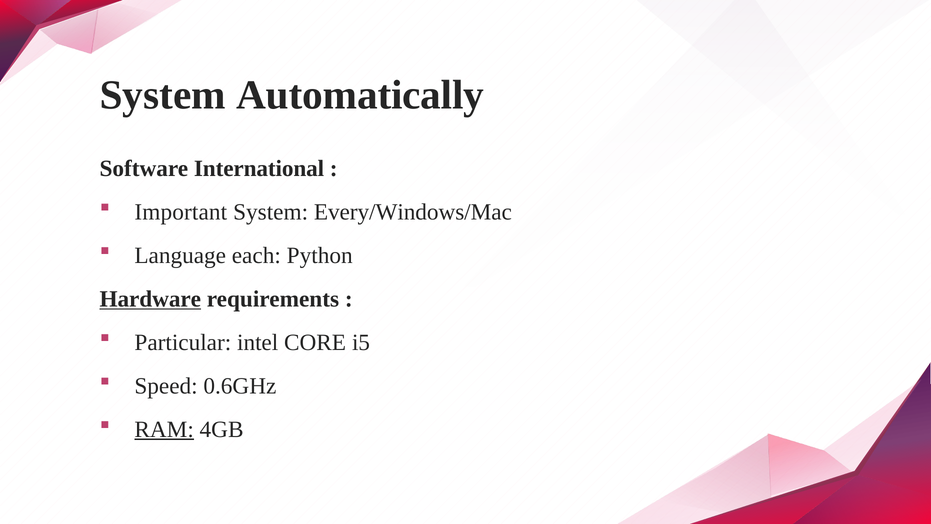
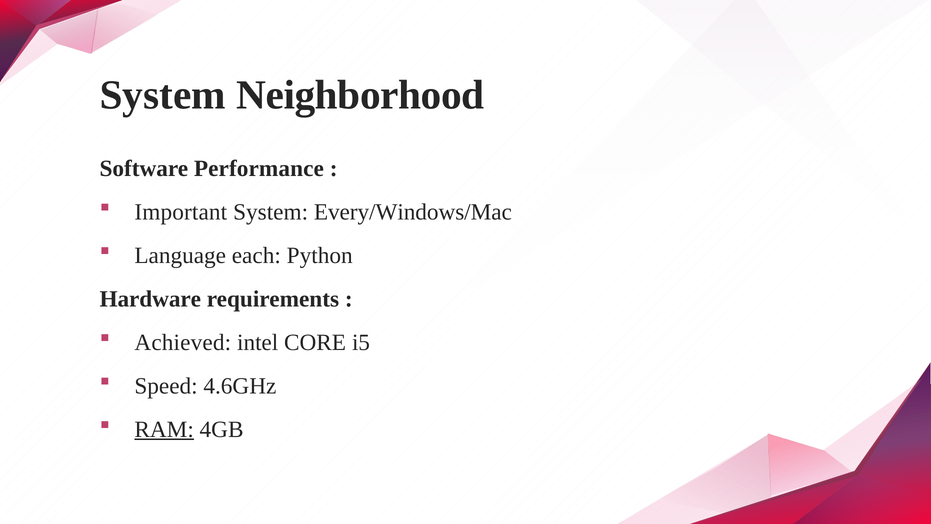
Automatically: Automatically -> Neighborhood
International: International -> Performance
Hardware underline: present -> none
Particular: Particular -> Achieved
0.6GHz: 0.6GHz -> 4.6GHz
